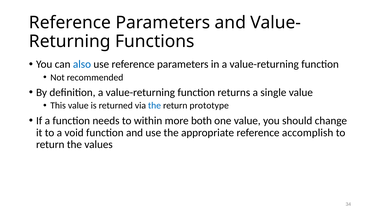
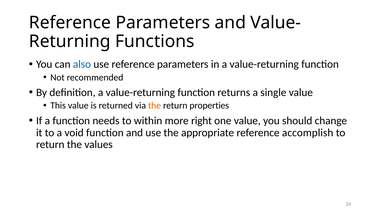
the at (155, 105) colour: blue -> orange
prototype: prototype -> properties
both: both -> right
